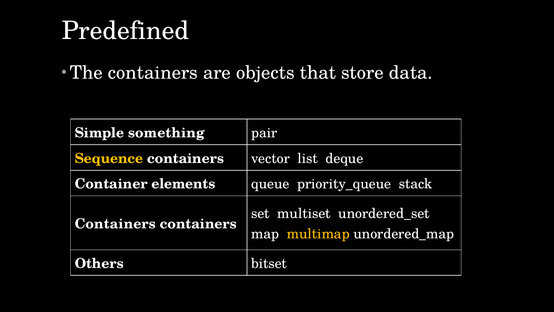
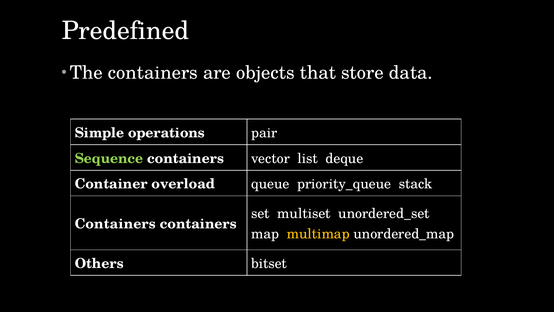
something: something -> operations
Sequence colour: yellow -> light green
elements: elements -> overload
